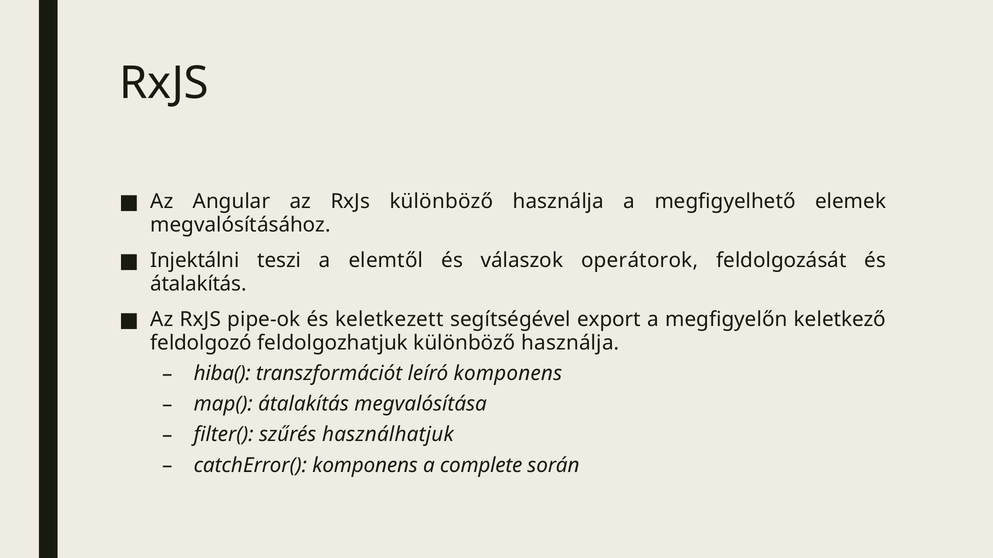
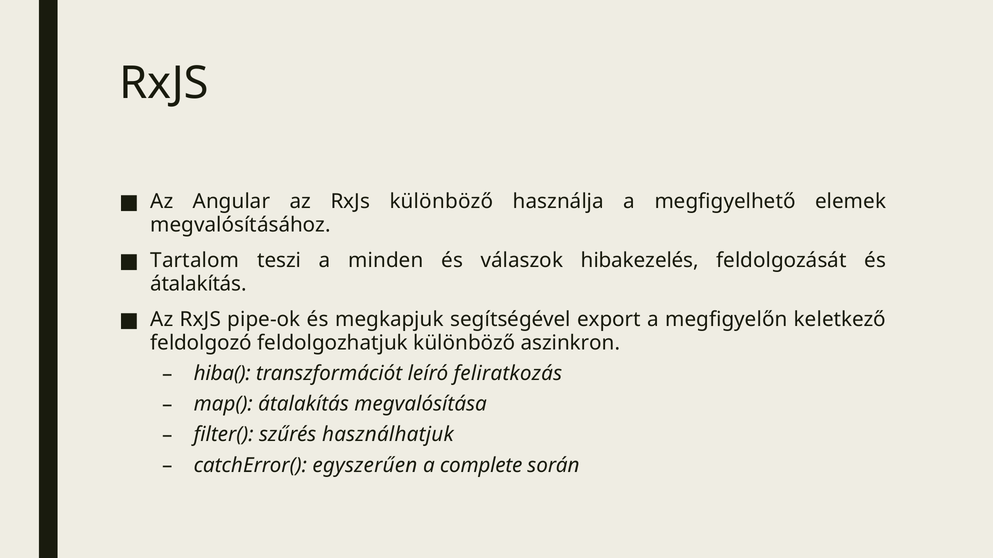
Injektálni: Injektálni -> Tartalom
elemtől: elemtől -> minden
operátorok: operátorok -> hibakezelés
keletkezett: keletkezett -> megkapjuk
feldolgozhatjuk különböző használja: használja -> aszinkron
leíró komponens: komponens -> feliratkozás
catchError( komponens: komponens -> egyszerűen
